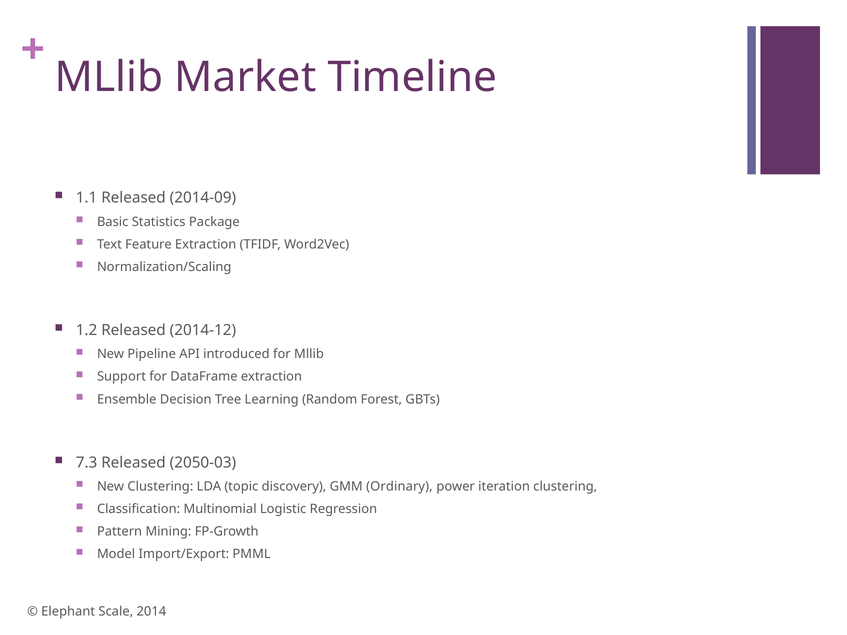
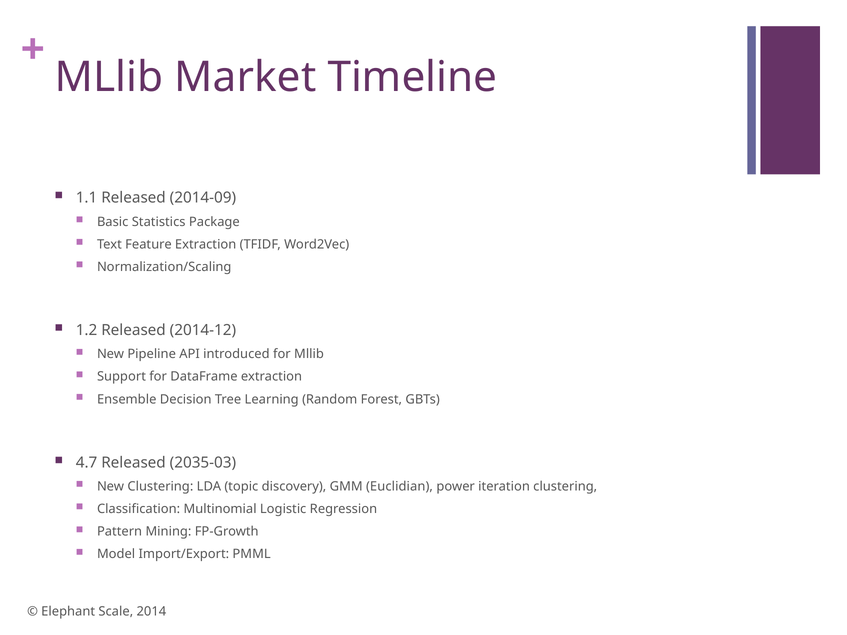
7.3: 7.3 -> 4.7
2050-03: 2050-03 -> 2035-03
Ordinary: Ordinary -> Euclidian
